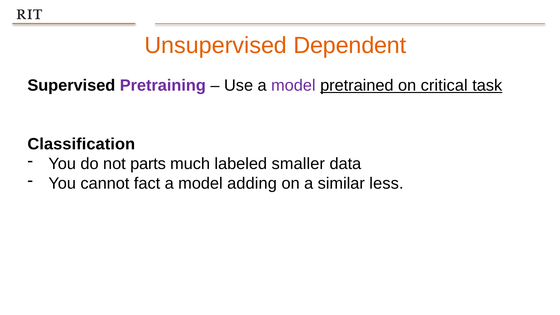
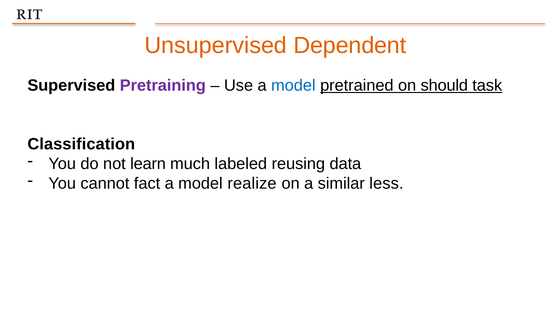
model at (293, 85) colour: purple -> blue
critical: critical -> should
parts: parts -> learn
smaller: smaller -> reusing
adding: adding -> realize
